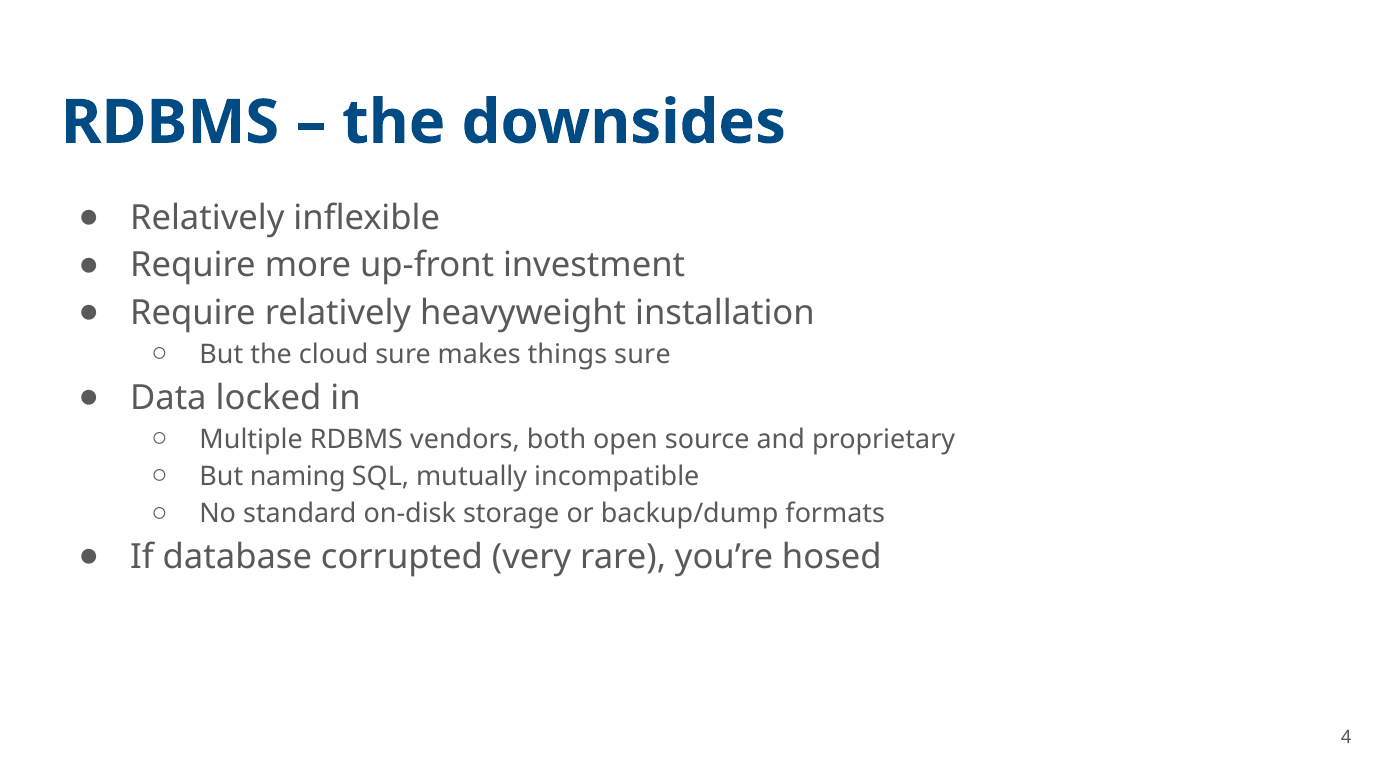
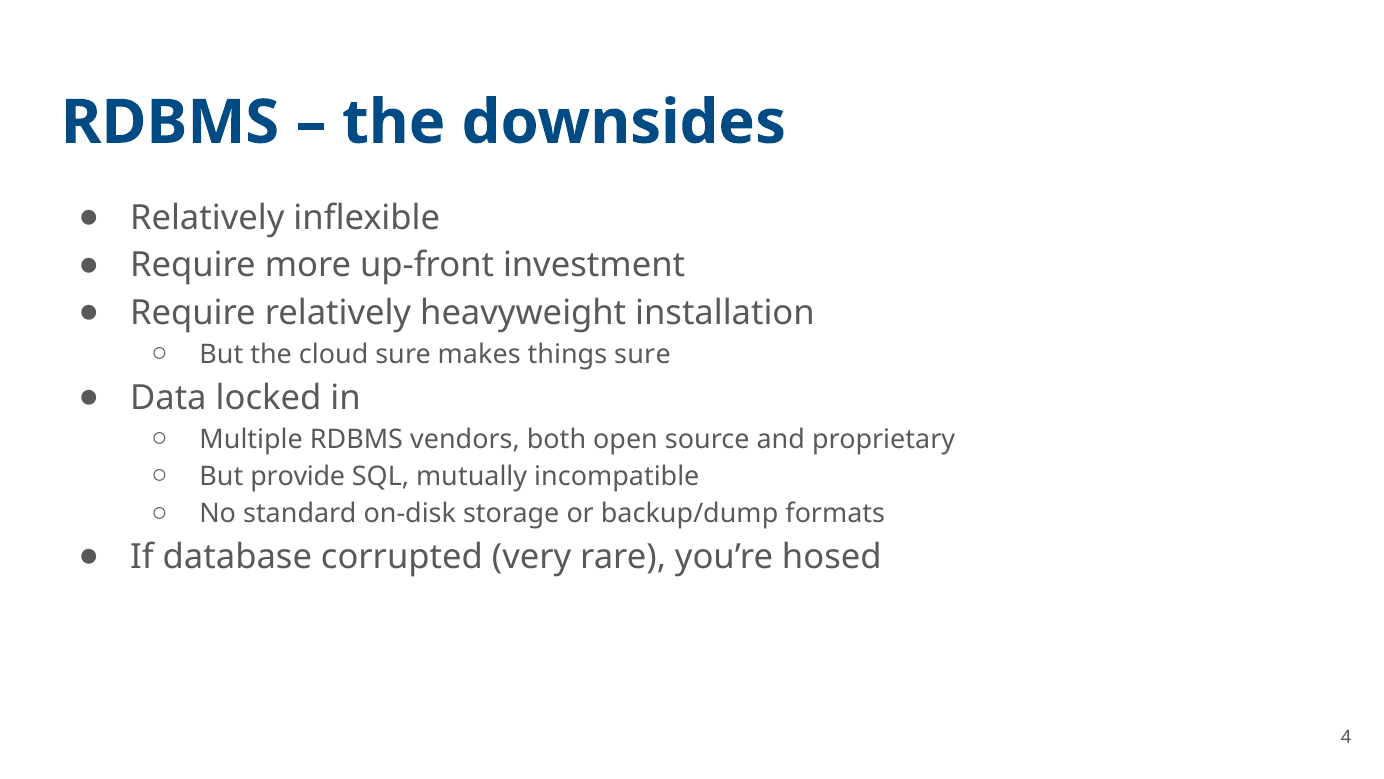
naming: naming -> provide
